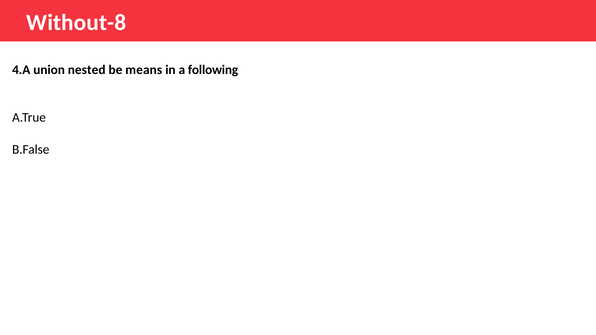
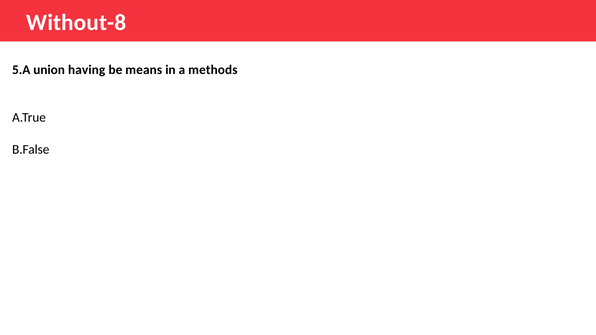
4.A: 4.A -> 5.A
nested: nested -> having
following: following -> methods
